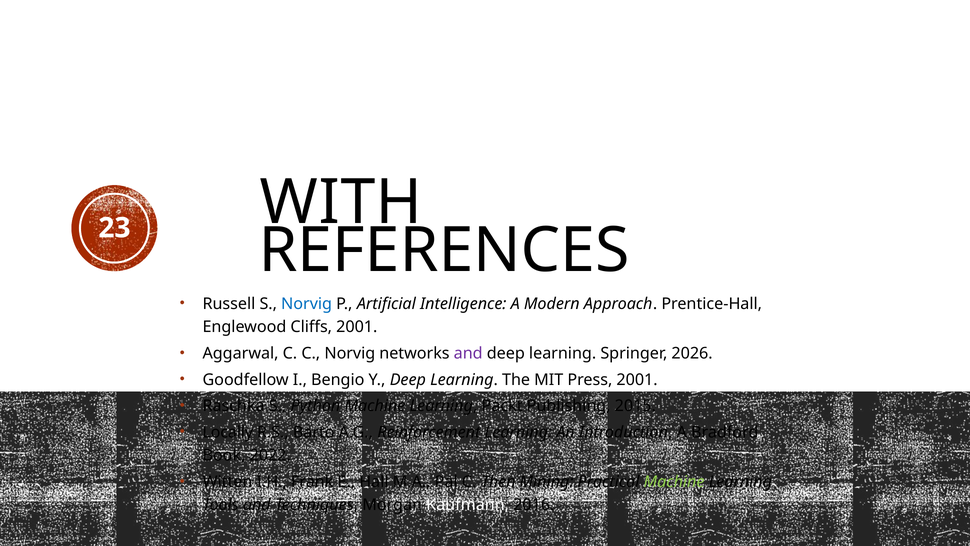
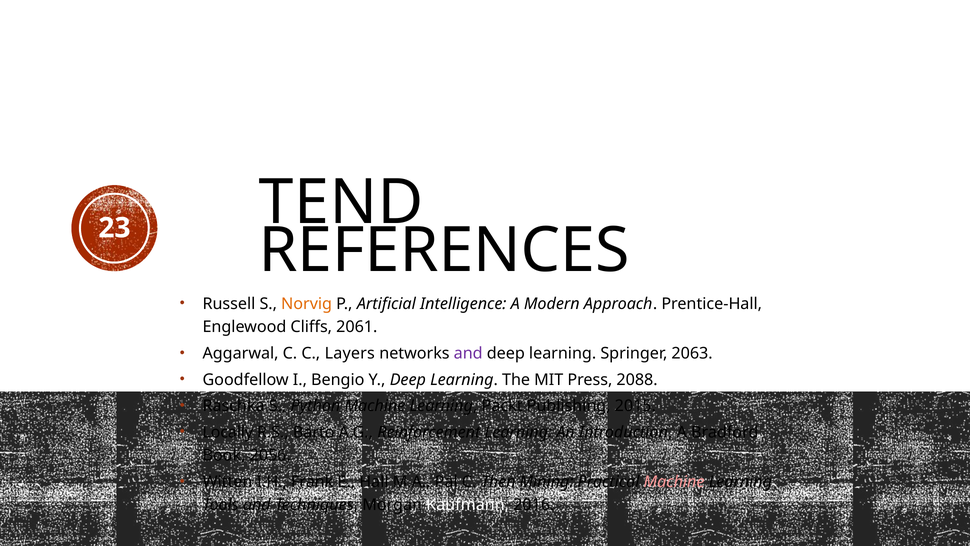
WITH: WITH -> TEND
Norvig at (307, 304) colour: blue -> orange
Cliffs 2001: 2001 -> 2061
C Norvig: Norvig -> Layers
2026: 2026 -> 2063
Press 2001: 2001 -> 2088
2022: 2022 -> 2056
Machine at (674, 482) colour: light green -> pink
